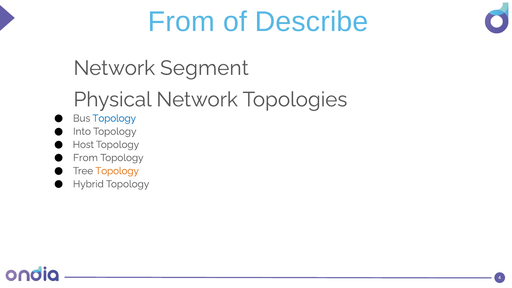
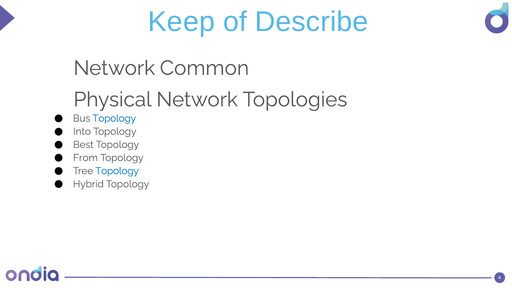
From at (181, 22): From -> Keep
Segment: Segment -> Common
Host: Host -> Best
Topology at (117, 171) colour: orange -> blue
